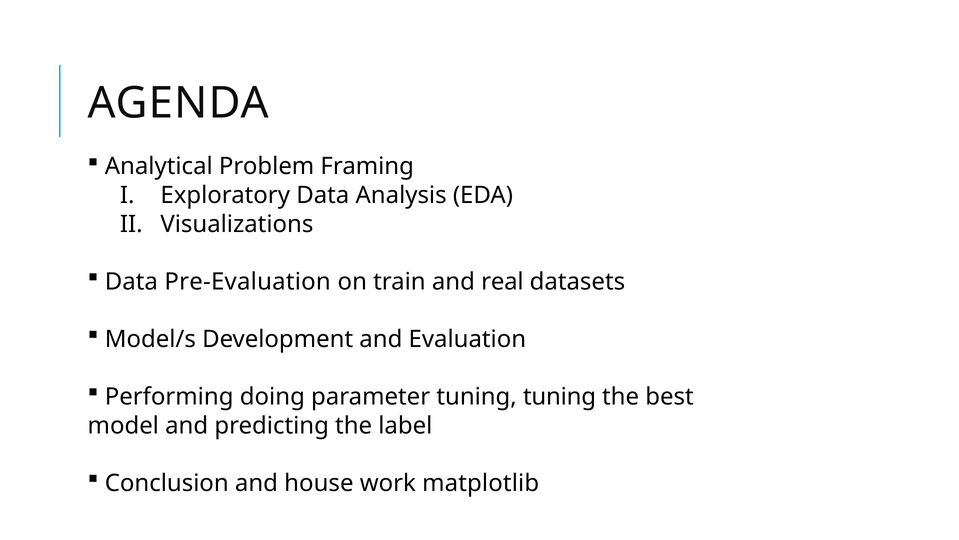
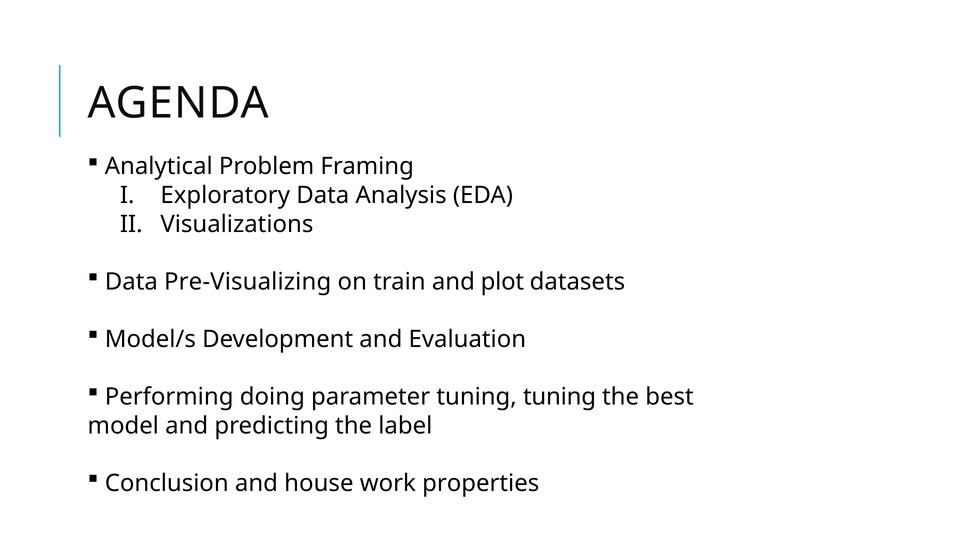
Pre-Evaluation: Pre-Evaluation -> Pre-Visualizing
real: real -> plot
matplotlib: matplotlib -> properties
